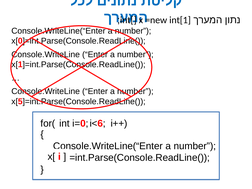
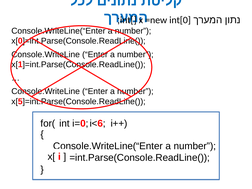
int[1: int[1 -> int[0
